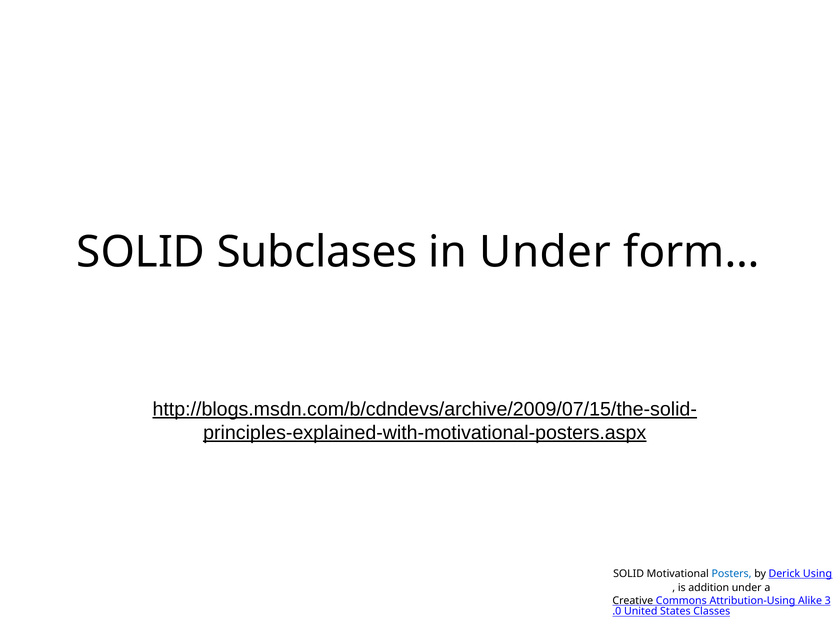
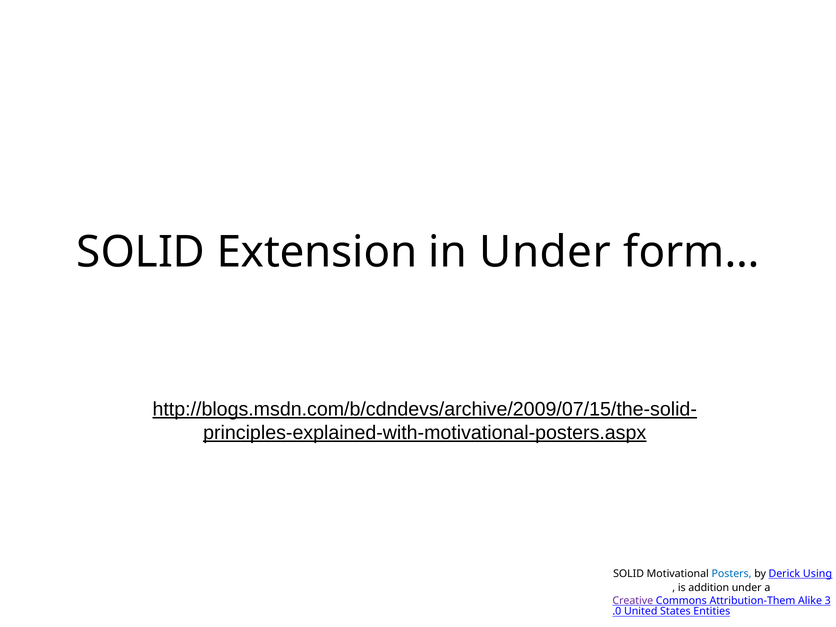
Subclases: Subclases -> Extension
Creative colour: black -> purple
Attribution-Using: Attribution-Using -> Attribution-Them
Classes: Classes -> Entities
